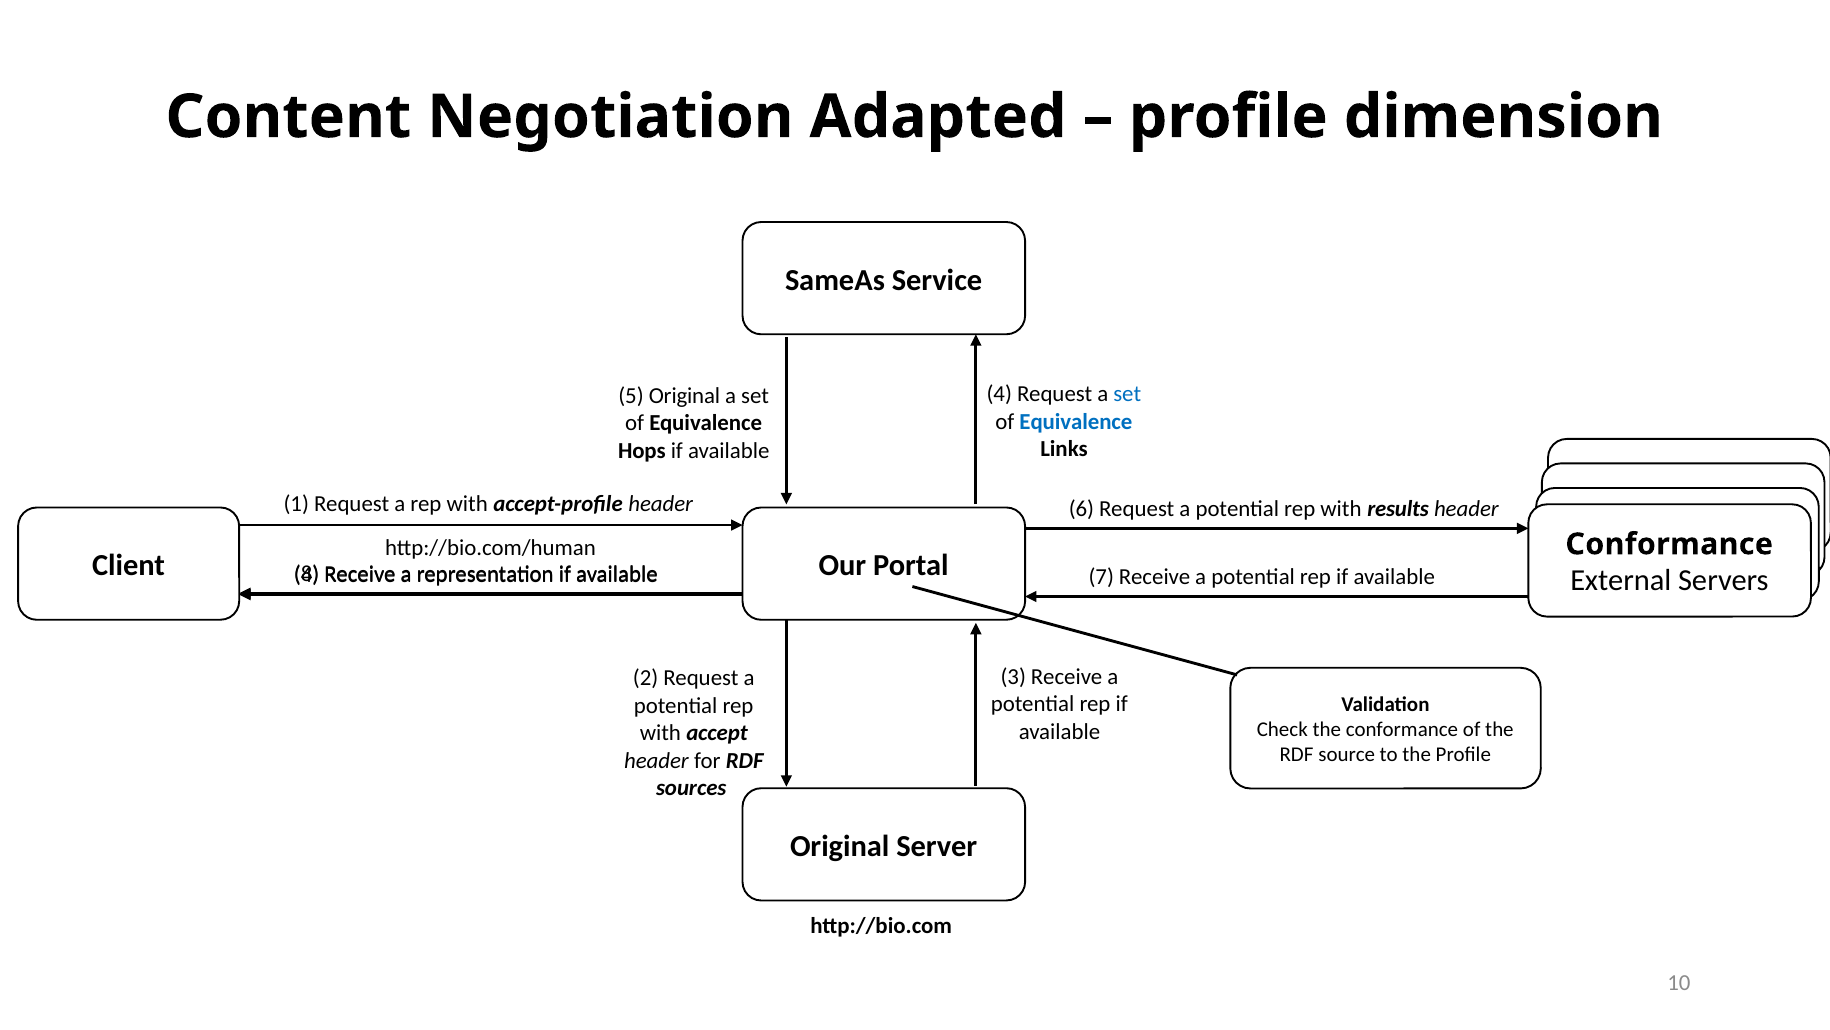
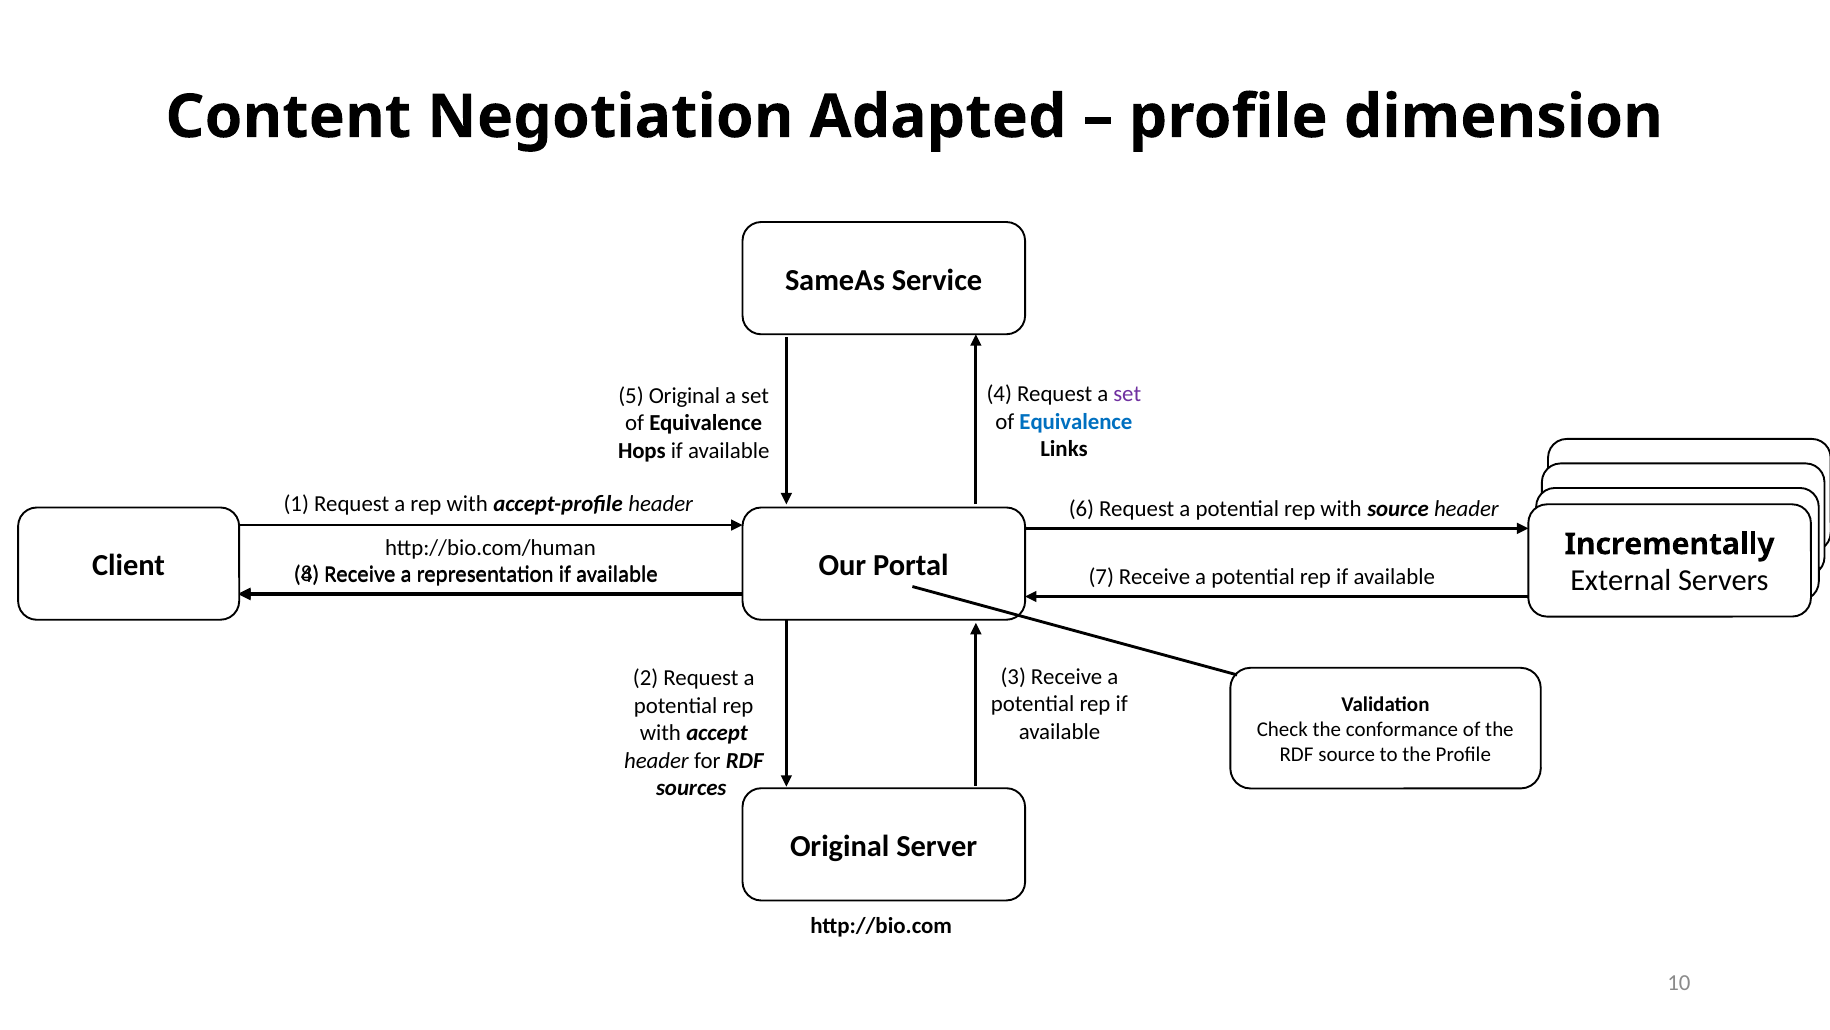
set at (1127, 394) colour: blue -> purple
with results: results -> source
Portal Conformance: Conformance -> Incrementally
